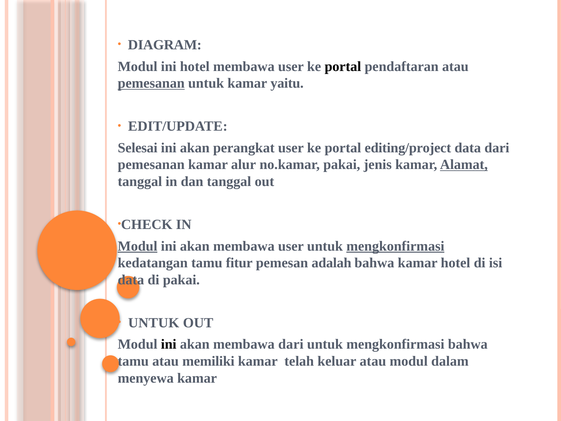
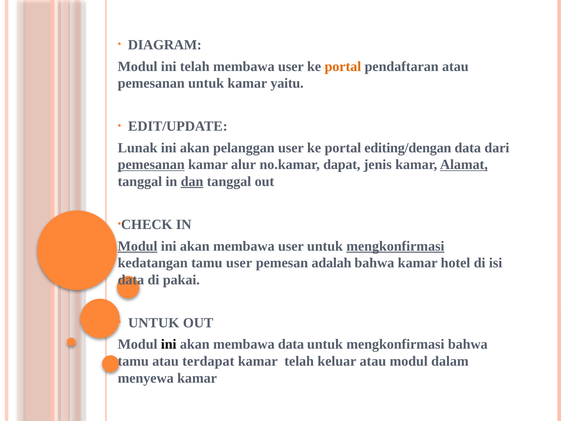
ini hotel: hotel -> telah
portal at (343, 66) colour: black -> orange
pemesanan at (151, 83) underline: present -> none
Selesai: Selesai -> Lunak
perangkat: perangkat -> pelanggan
editing/project: editing/project -> editing/dengan
pemesanan at (151, 165) underline: none -> present
no.kamar pakai: pakai -> dapat
dan underline: none -> present
tamu fitur: fitur -> user
membawa dari: dari -> data
memiliki: memiliki -> terdapat
